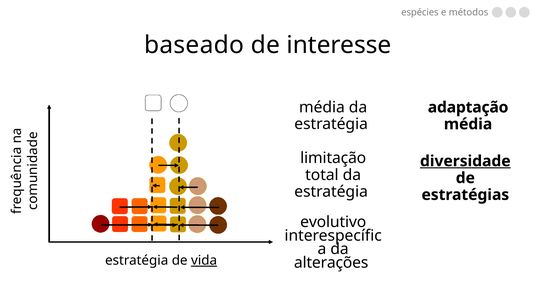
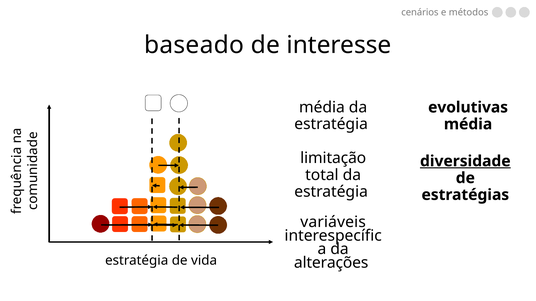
espécies: espécies -> cenários
adaptação: adaptação -> evolutivas
evolutivo: evolutivo -> variáveis
vida underline: present -> none
